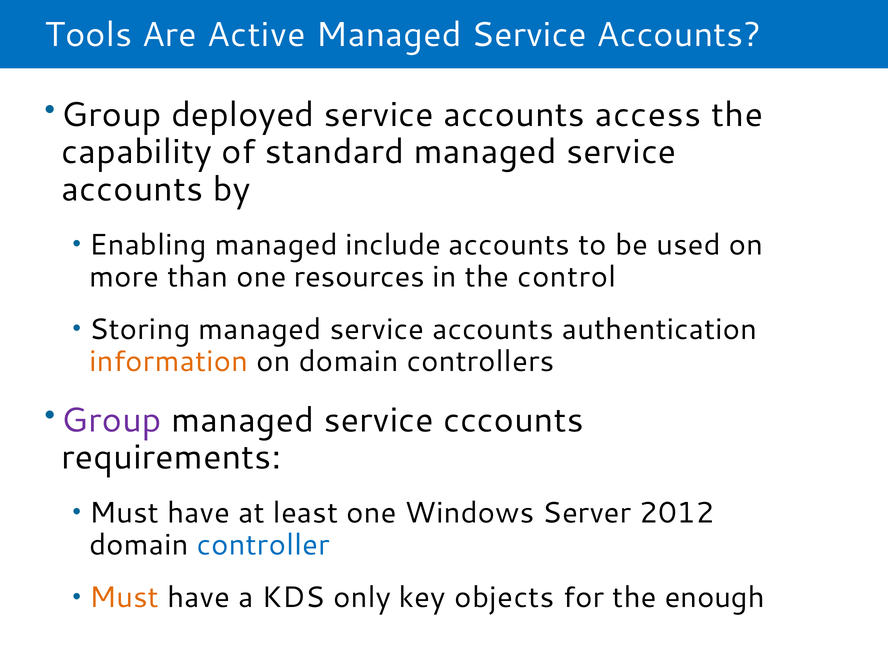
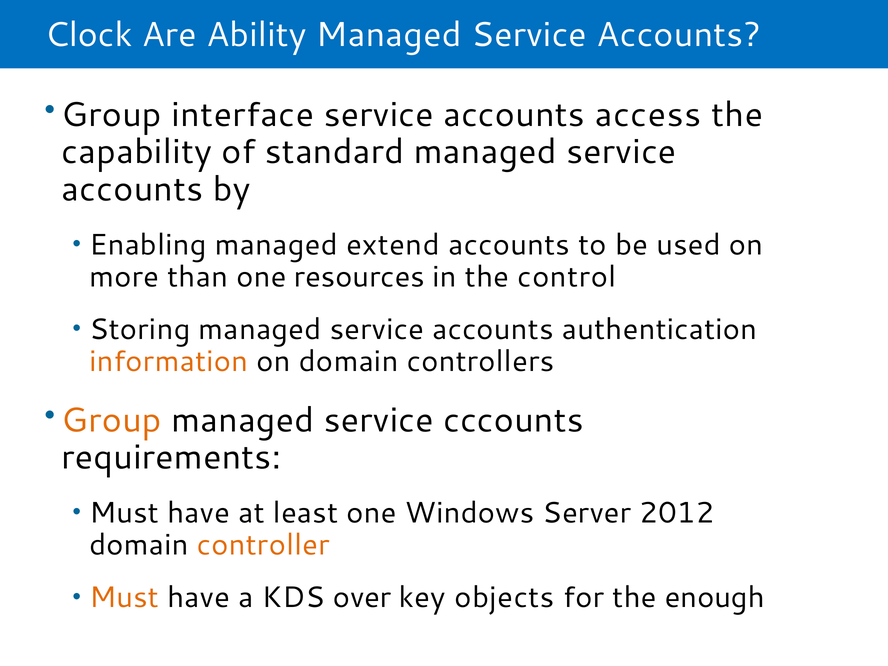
Tools: Tools -> Clock
Active: Active -> Ability
deployed: deployed -> interface
include: include -> extend
Group at (112, 420) colour: purple -> orange
controller colour: blue -> orange
only: only -> over
